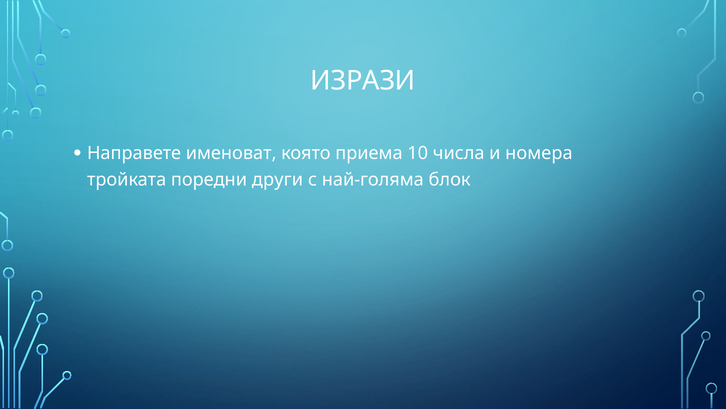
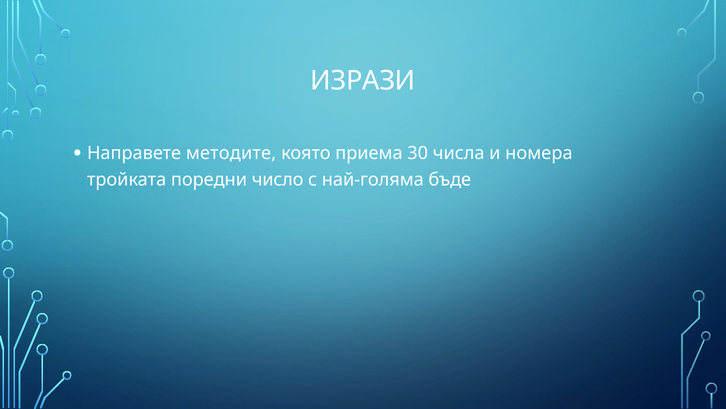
именоват: именоват -> методите
10: 10 -> 30
други: други -> число
блок: блок -> бъде
